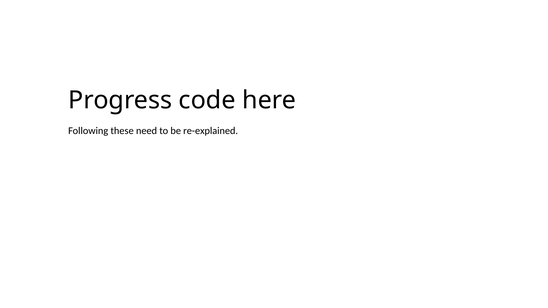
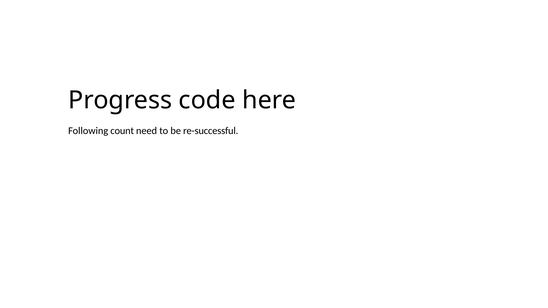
these: these -> count
re-explained: re-explained -> re-successful
